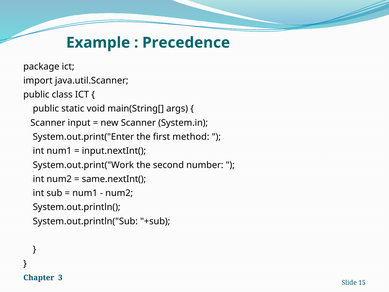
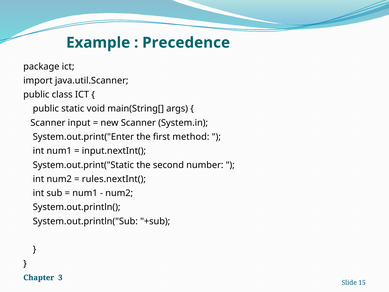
System.out.print("Work: System.out.print("Work -> System.out.print("Static
same.nextInt(: same.nextInt( -> rules.nextInt(
